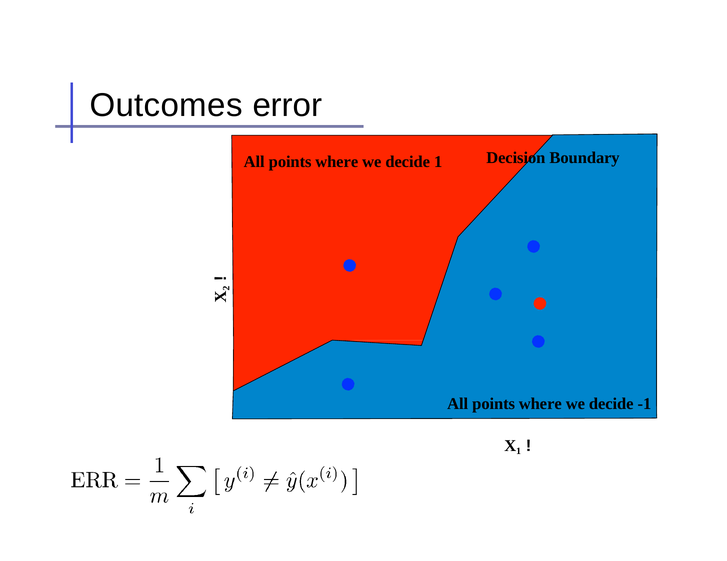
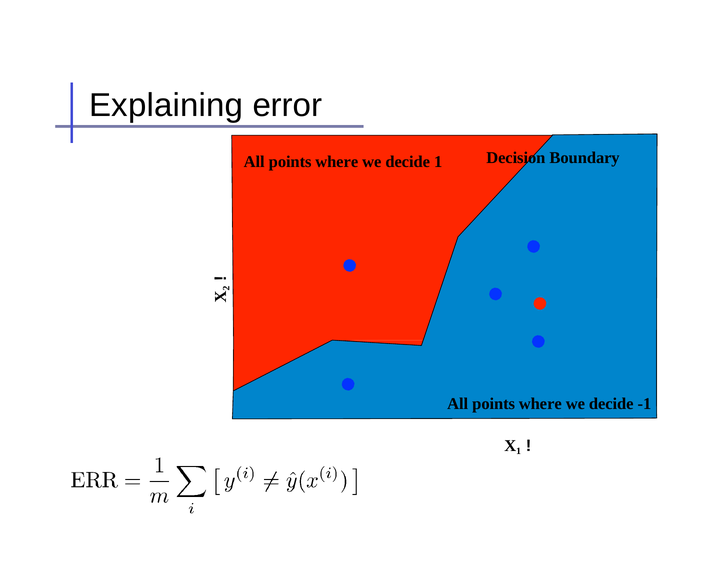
Outcomes: Outcomes -> Explaining
